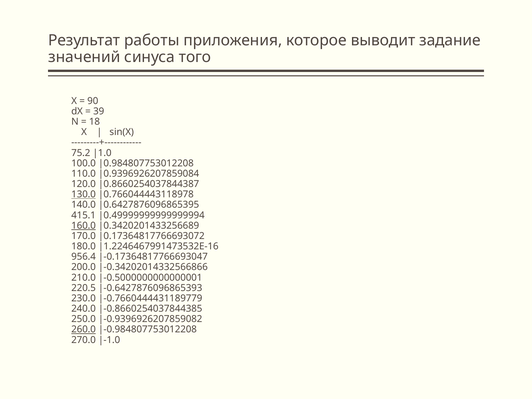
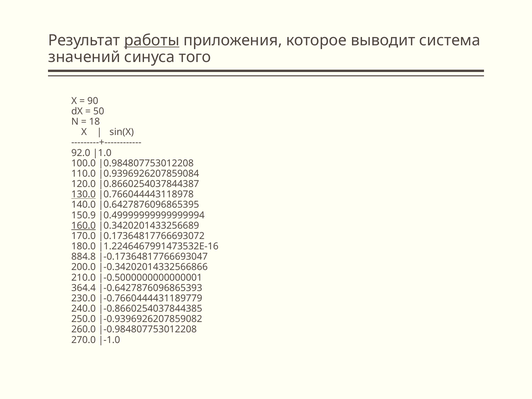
работы underline: none -> present
задание: задание -> система
39: 39 -> 50
75.2: 75.2 -> 92.0
415.1: 415.1 -> 150.9
956.4: 956.4 -> 884.8
220.5: 220.5 -> 364.4
260.0 underline: present -> none
